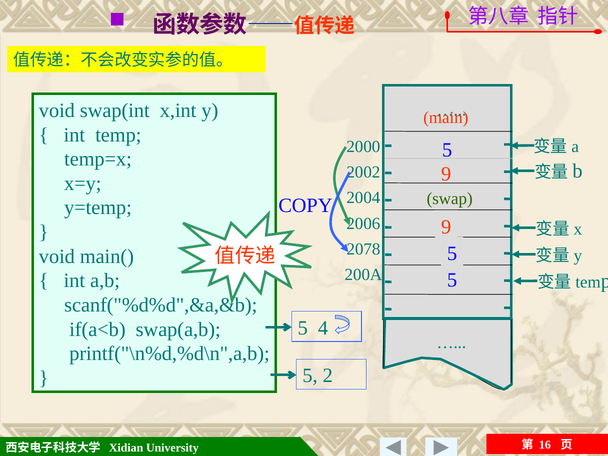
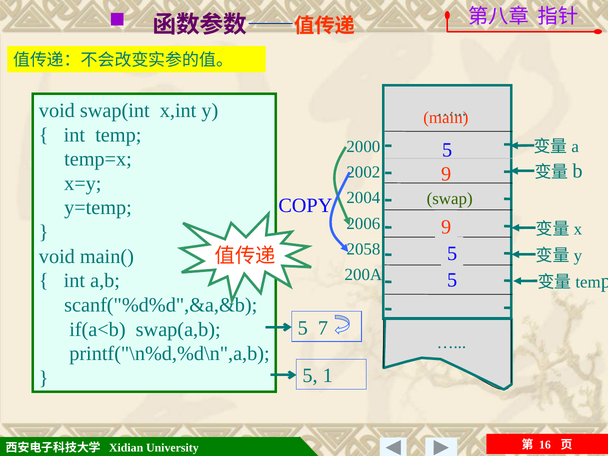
2078: 2078 -> 2058
4: 4 -> 7
2: 2 -> 1
